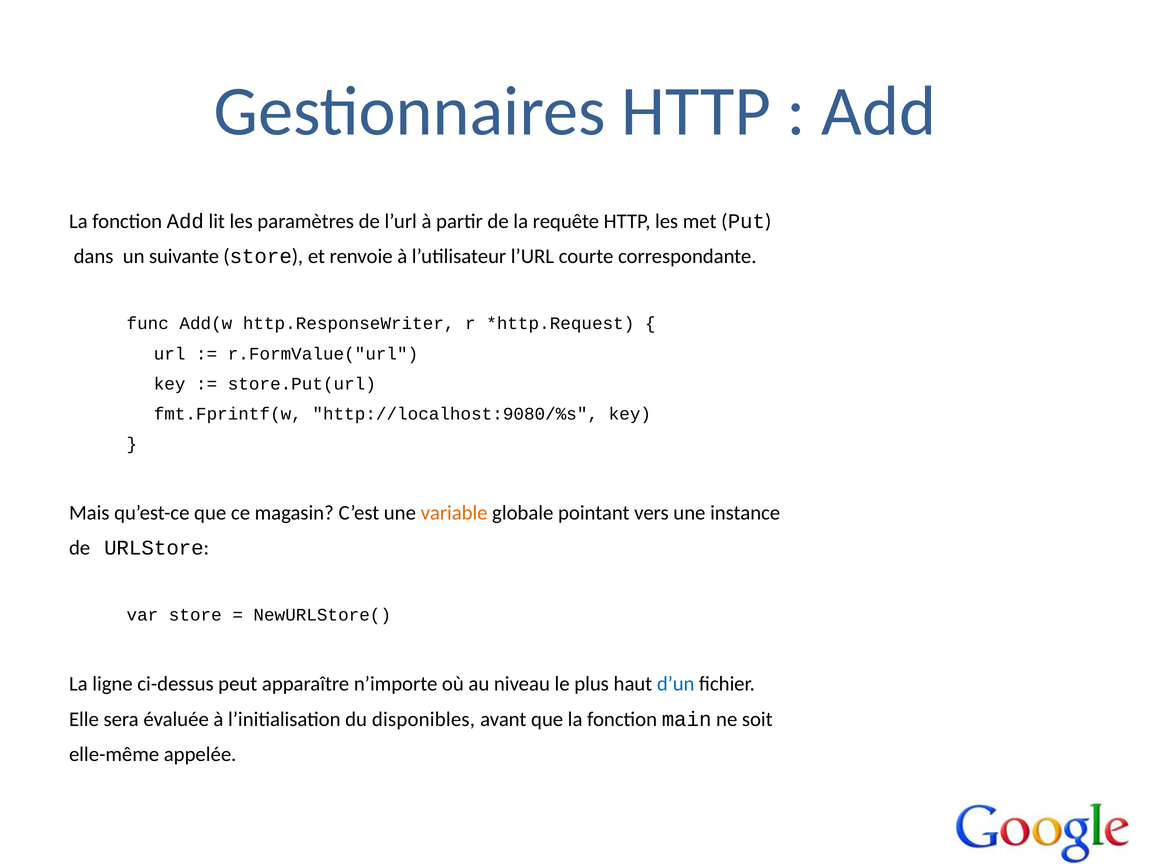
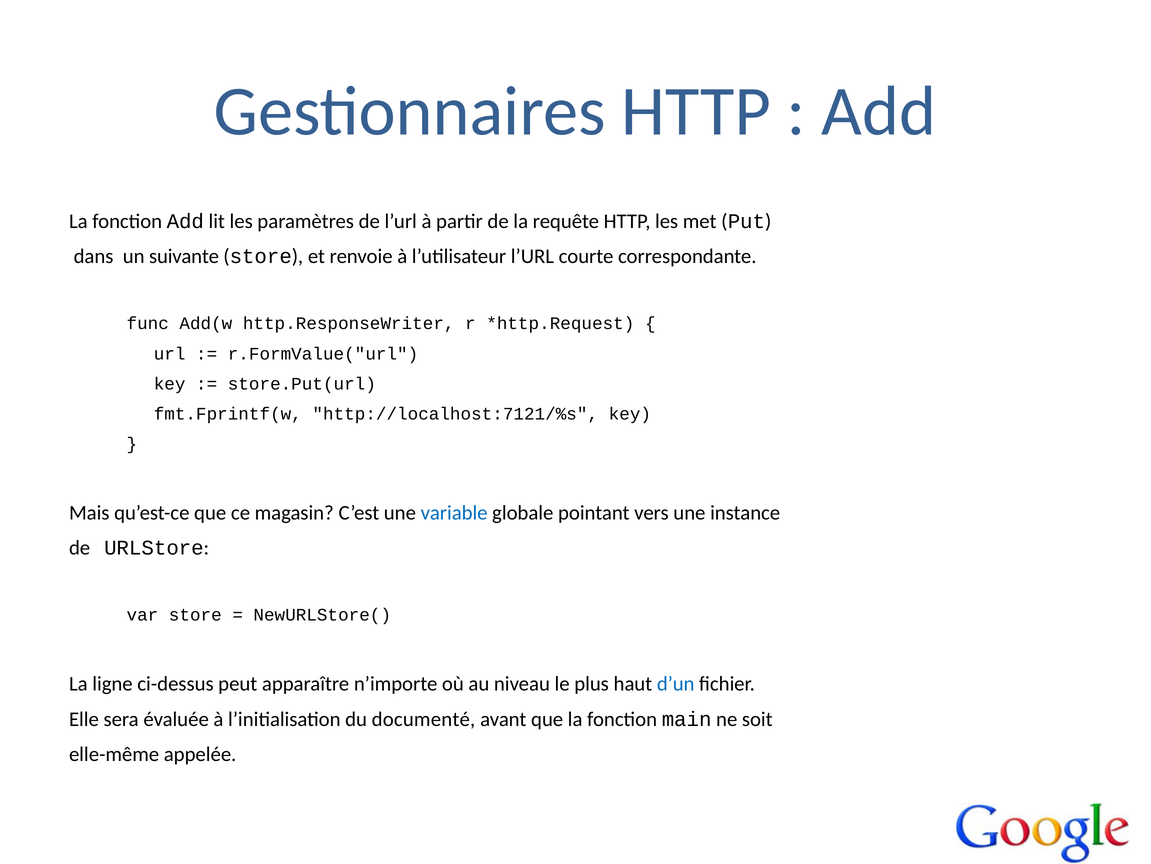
http://localhost:9080/%s: http://localhost:9080/%s -> http://localhost:7121/%s
variable colour: orange -> blue
disponibles: disponibles -> documenté
